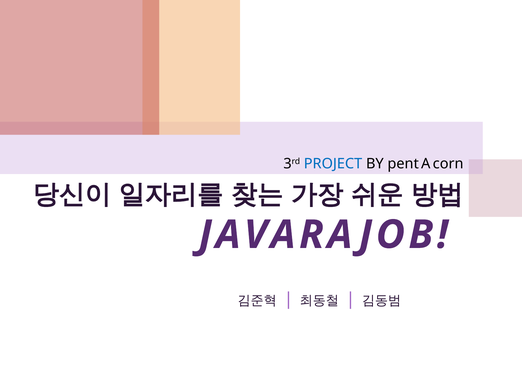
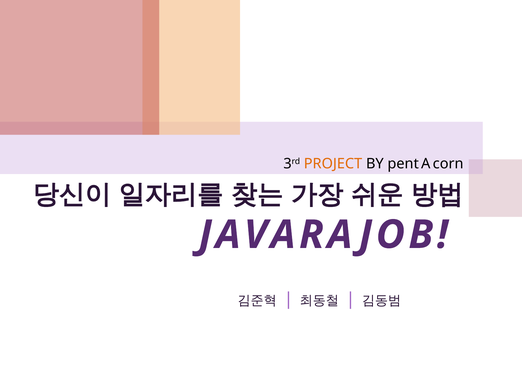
PROJECT colour: blue -> orange
